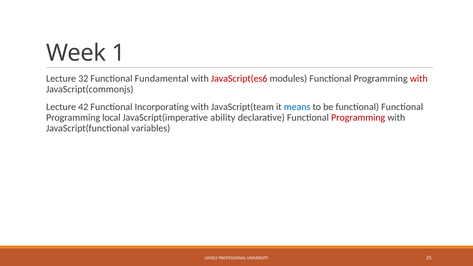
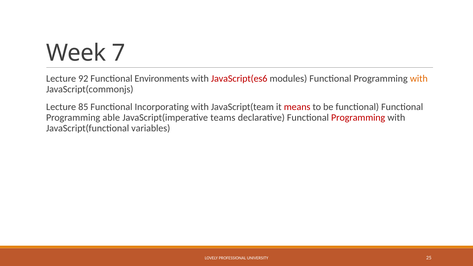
1: 1 -> 7
32: 32 -> 92
Fundamental: Fundamental -> Environments
with at (419, 79) colour: red -> orange
42: 42 -> 85
means colour: blue -> red
local: local -> able
ability: ability -> teams
